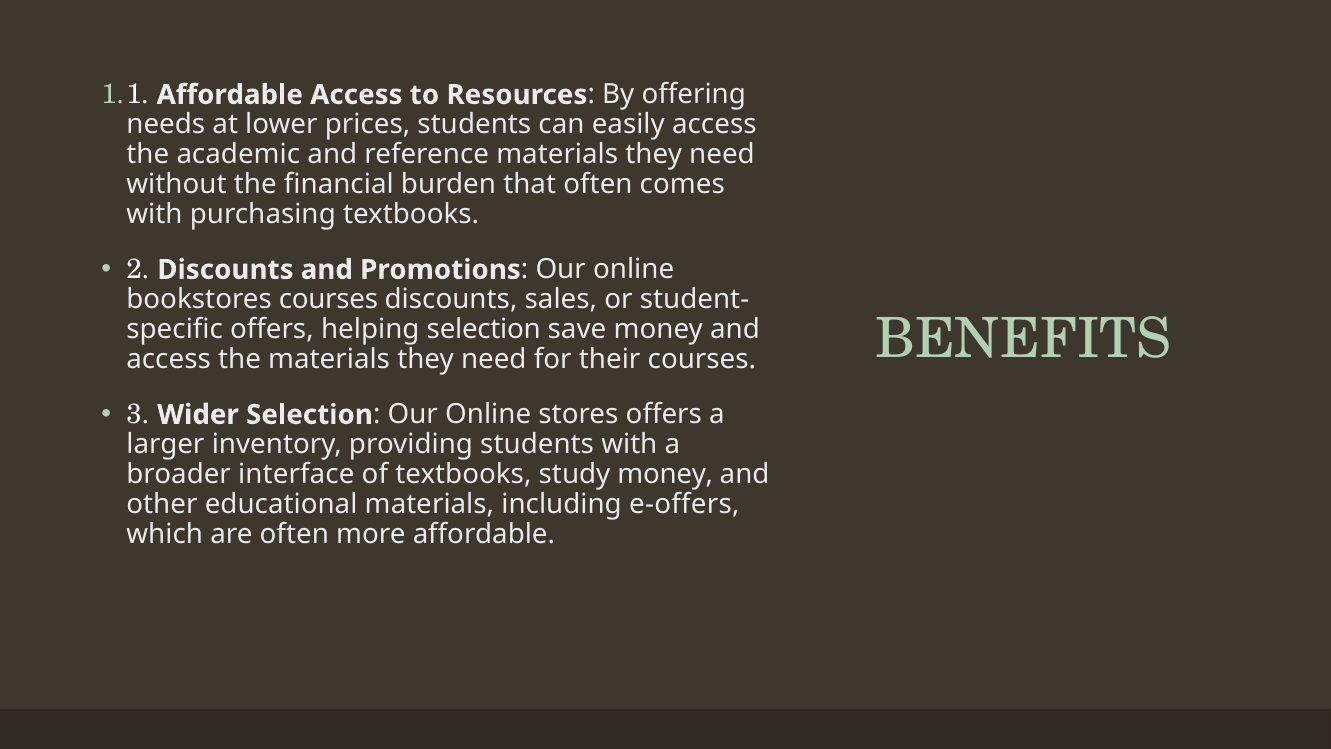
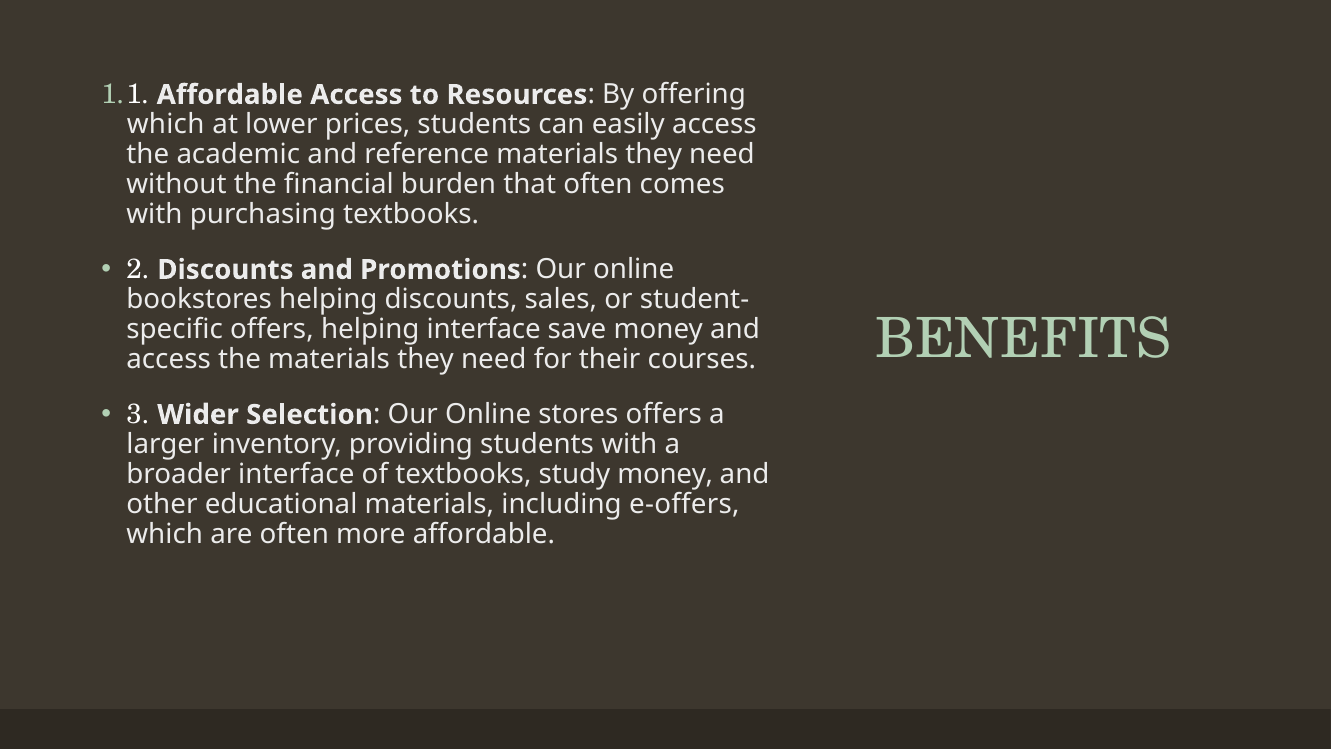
needs at (166, 125): needs -> which
bookstores courses: courses -> helping
helping selection: selection -> interface
